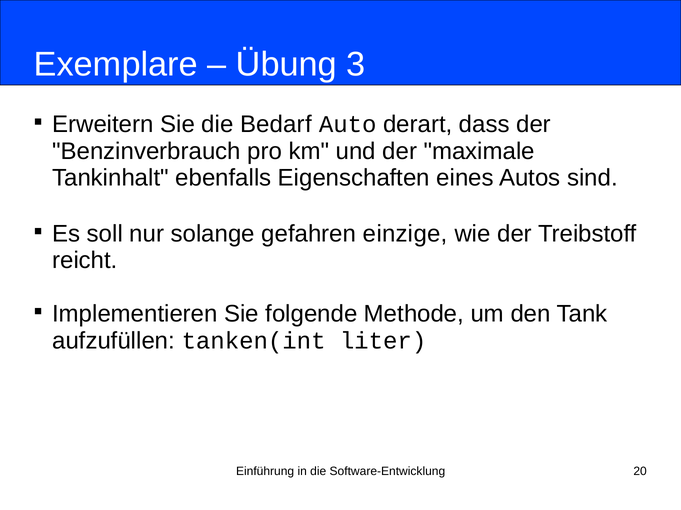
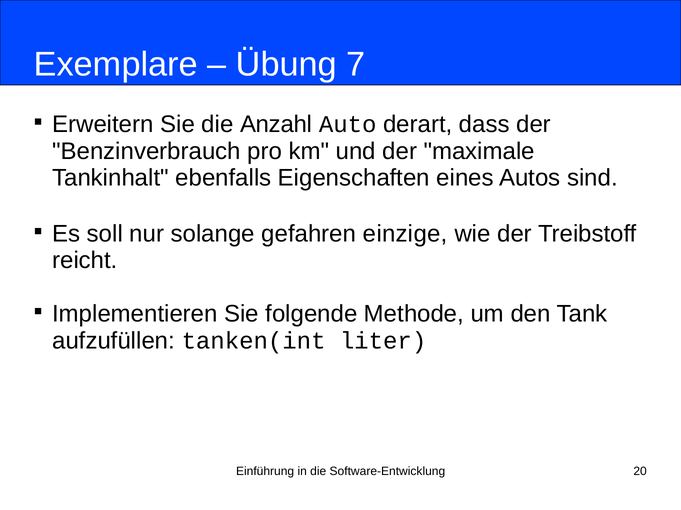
3: 3 -> 7
Bedarf: Bedarf -> Anzahl
